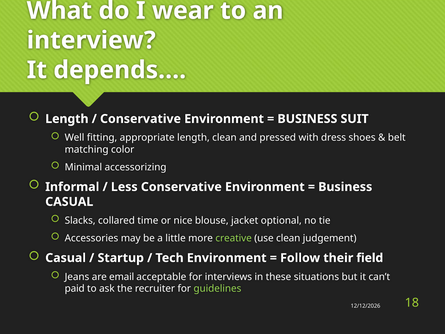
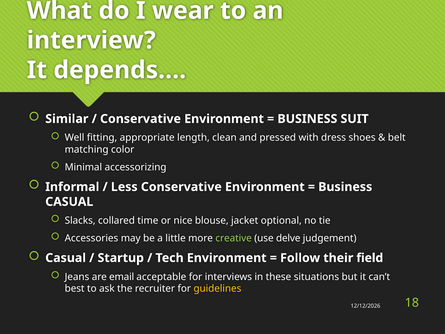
Length at (67, 119): Length -> Similar
use clean: clean -> delve
paid: paid -> best
guidelines colour: light green -> yellow
